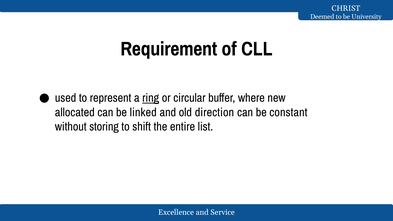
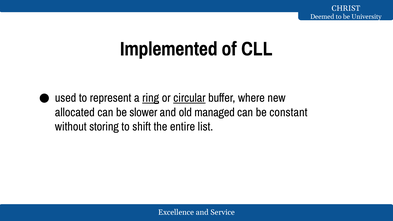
Requirement: Requirement -> Implemented
circular underline: none -> present
linked: linked -> slower
direction: direction -> managed
